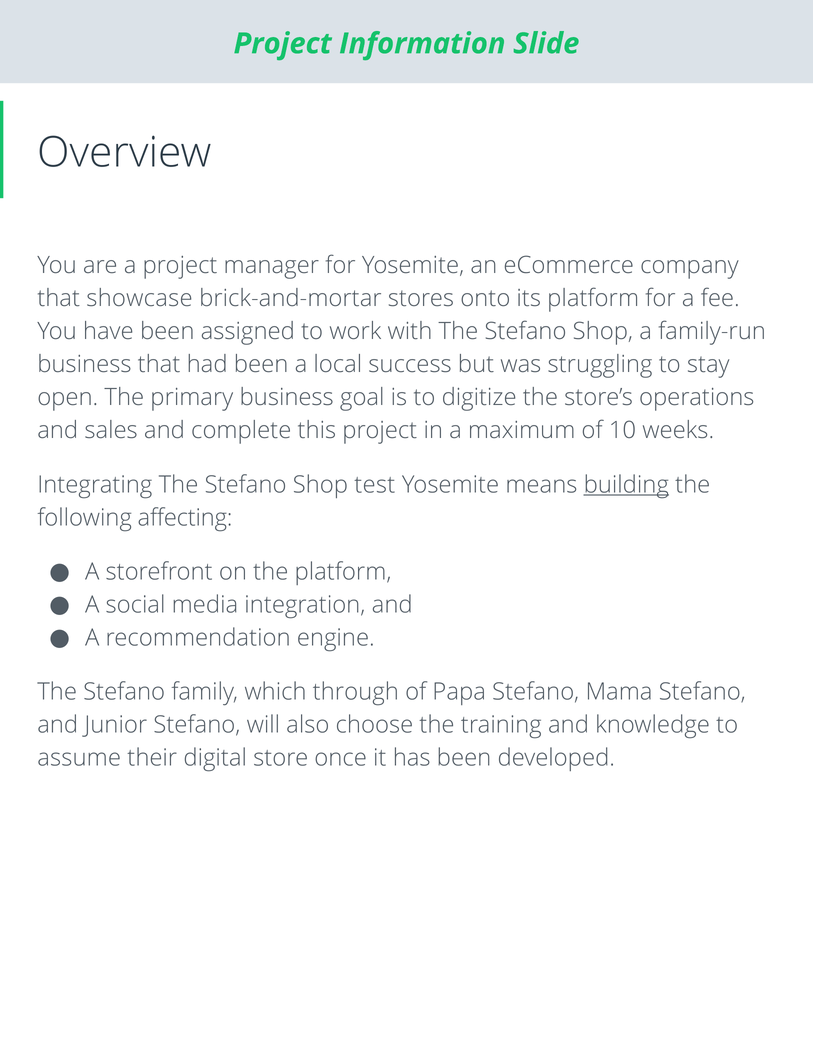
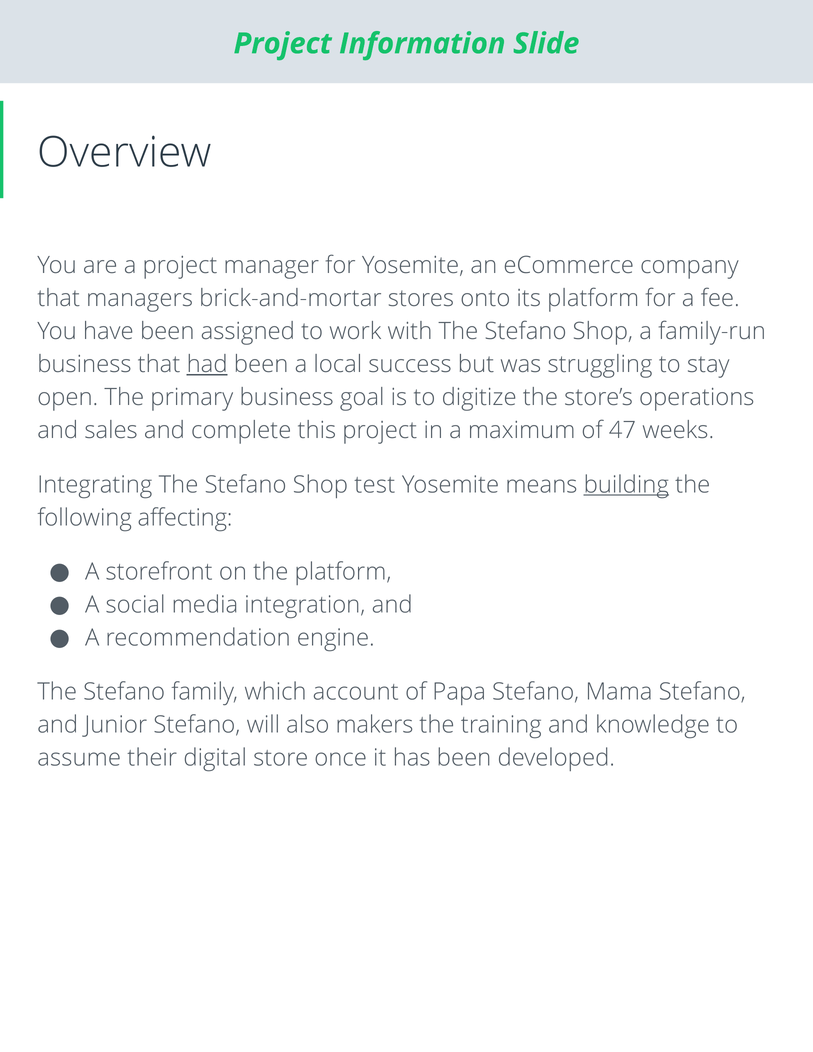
showcase: showcase -> managers
had underline: none -> present
10: 10 -> 47
through: through -> account
choose: choose -> makers
